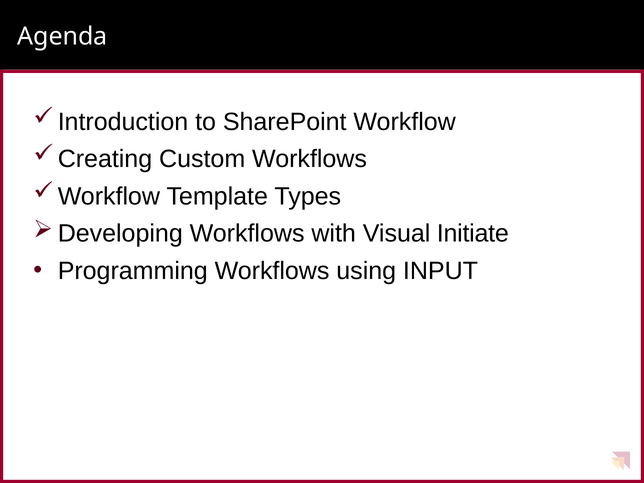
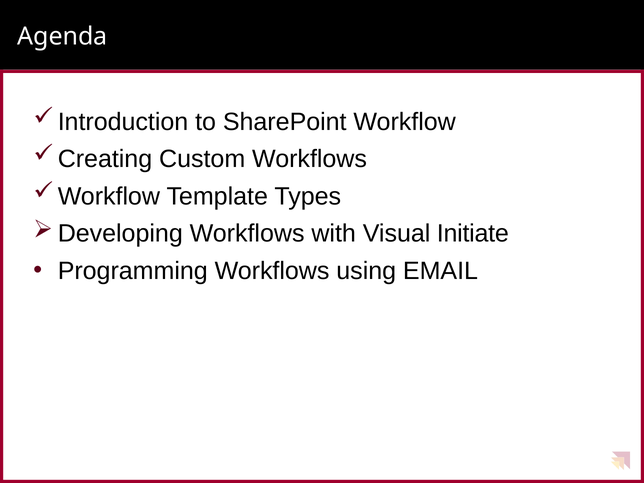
INPUT: INPUT -> EMAIL
